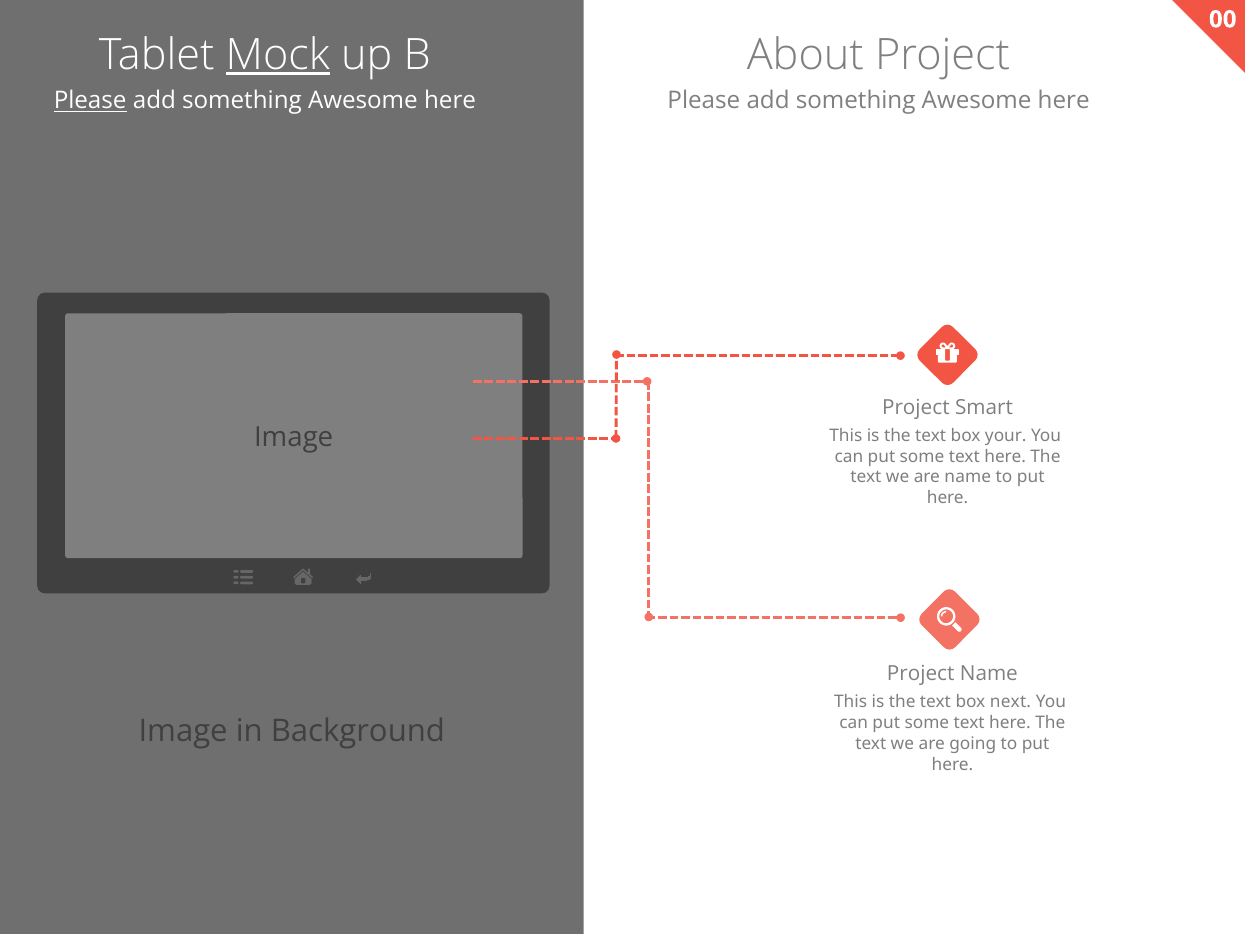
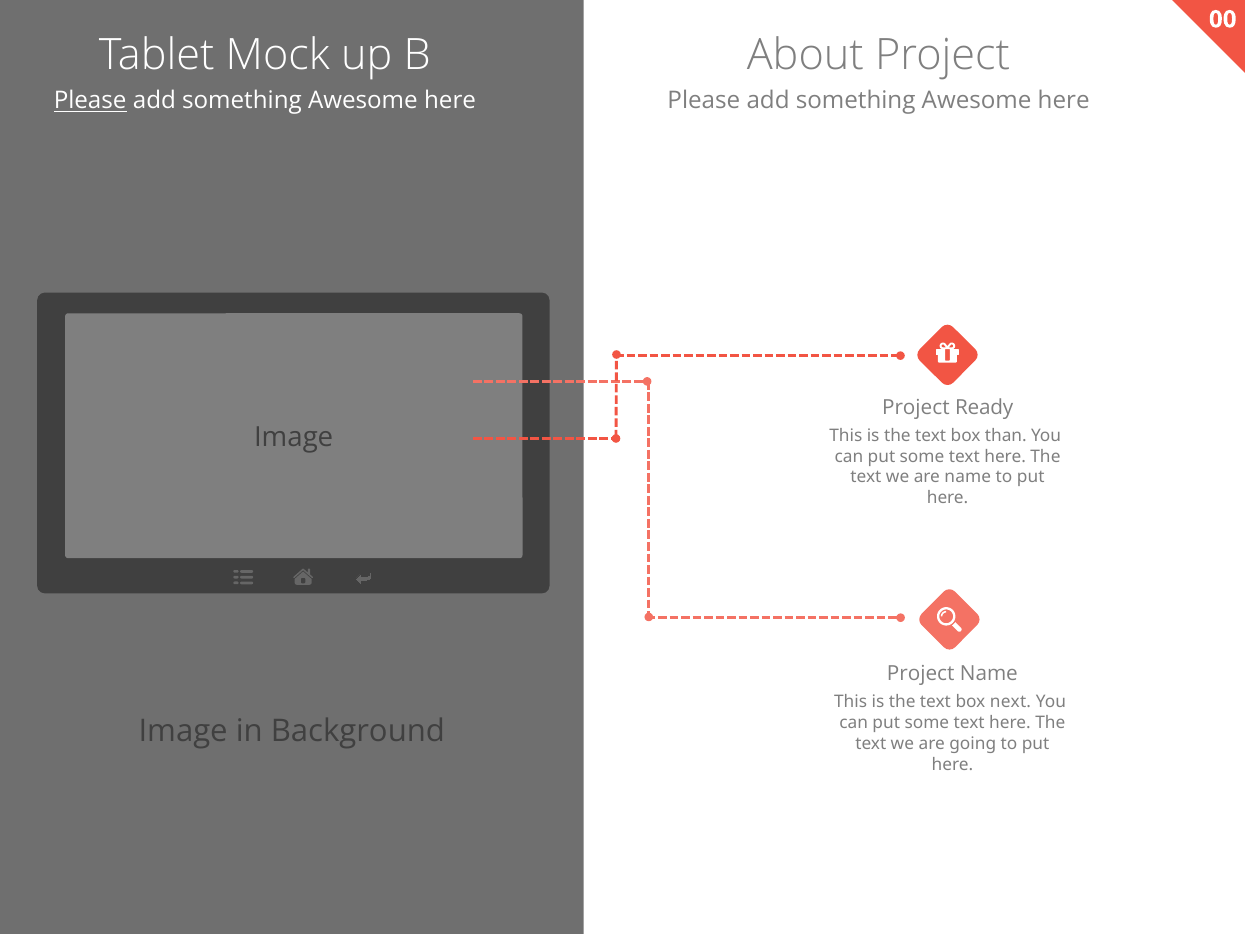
Mock underline: present -> none
Smart: Smart -> Ready
your: your -> than
